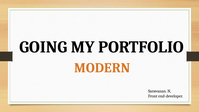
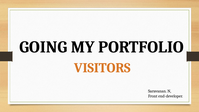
MODERN: MODERN -> VISITORS
